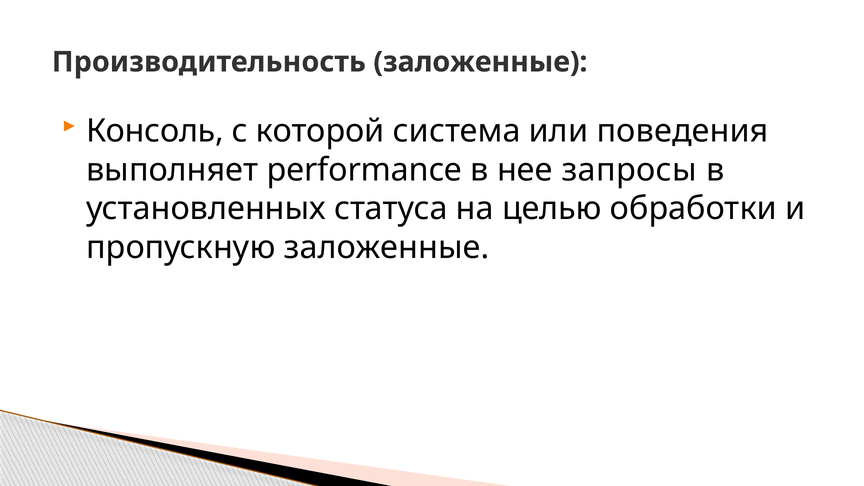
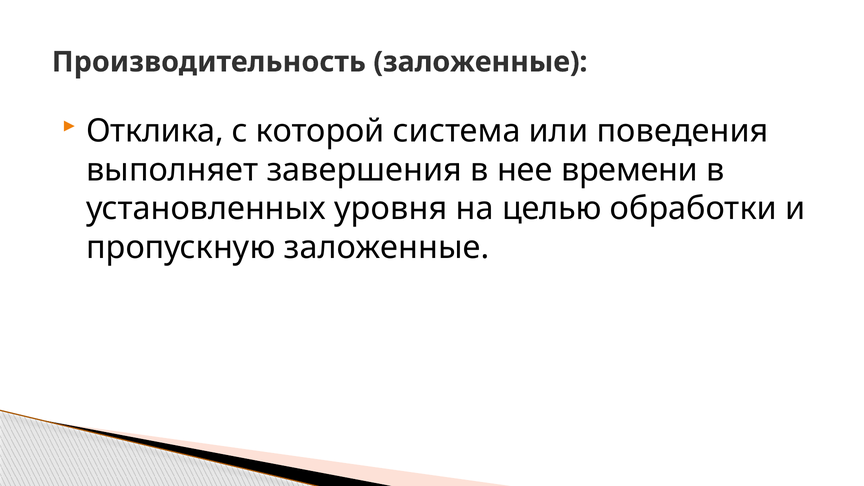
Консоль: Консоль -> Отклика
performance: performance -> завершения
запросы: запросы -> времени
статуса: статуса -> уровня
